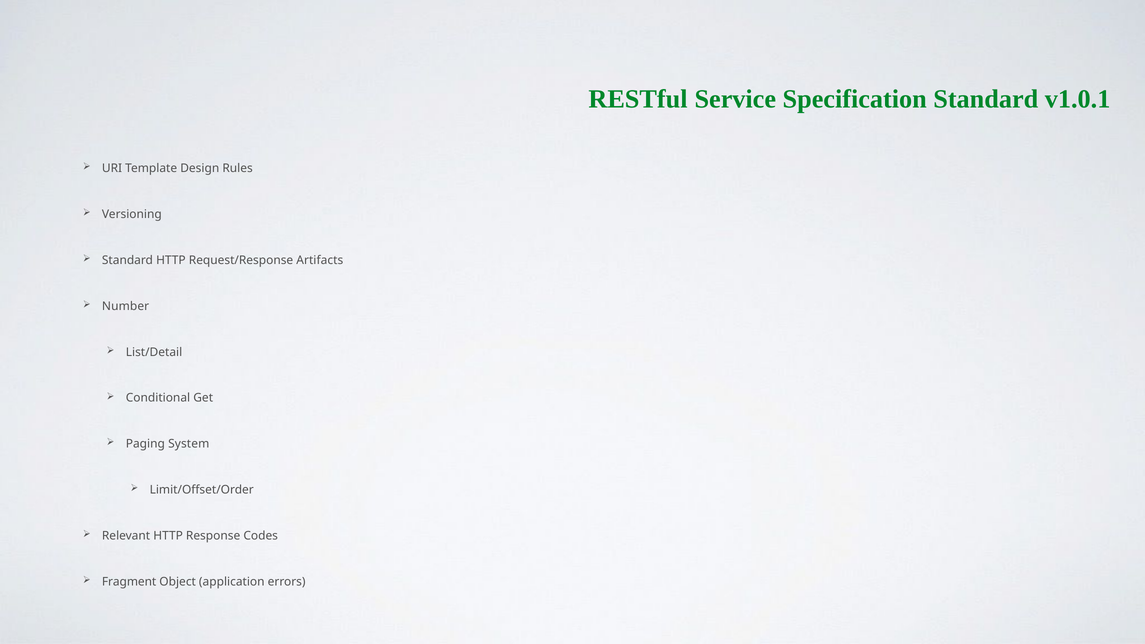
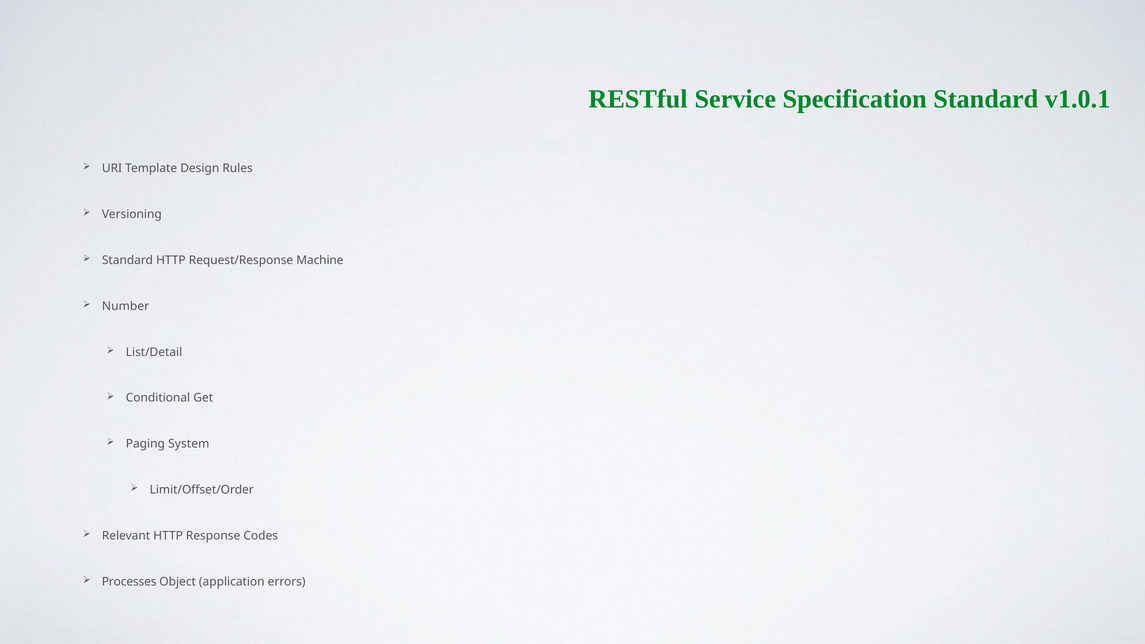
Artifacts: Artifacts -> Machine
Fragment: Fragment -> Processes
